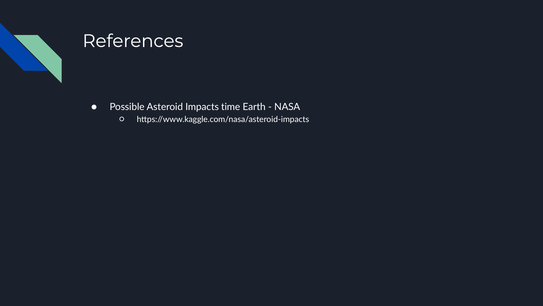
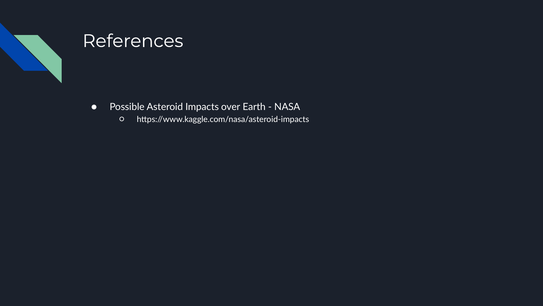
time: time -> over
